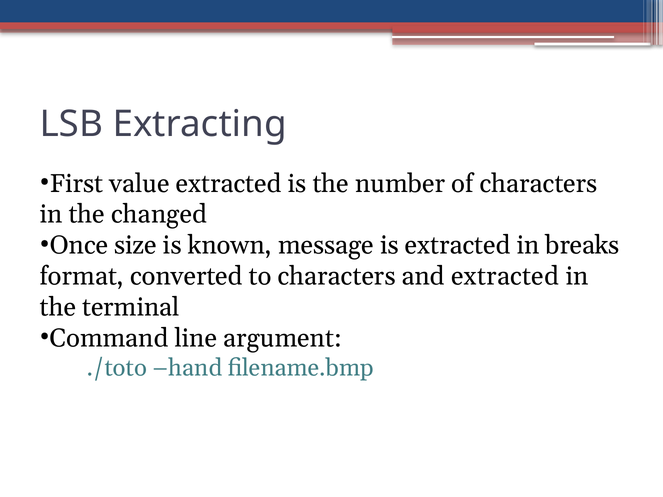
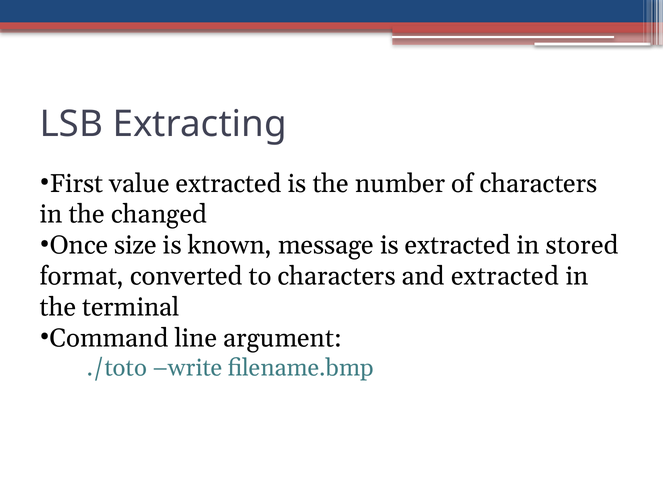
breaks: breaks -> stored
hand: hand -> write
